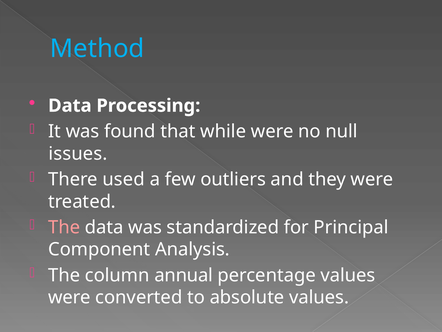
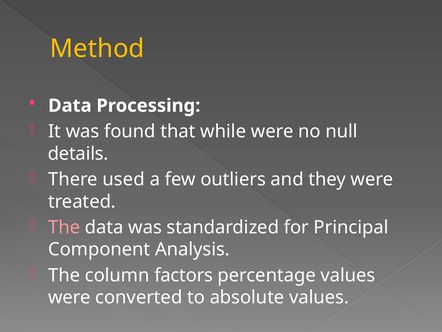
Method colour: light blue -> yellow
issues: issues -> details
annual: annual -> factors
